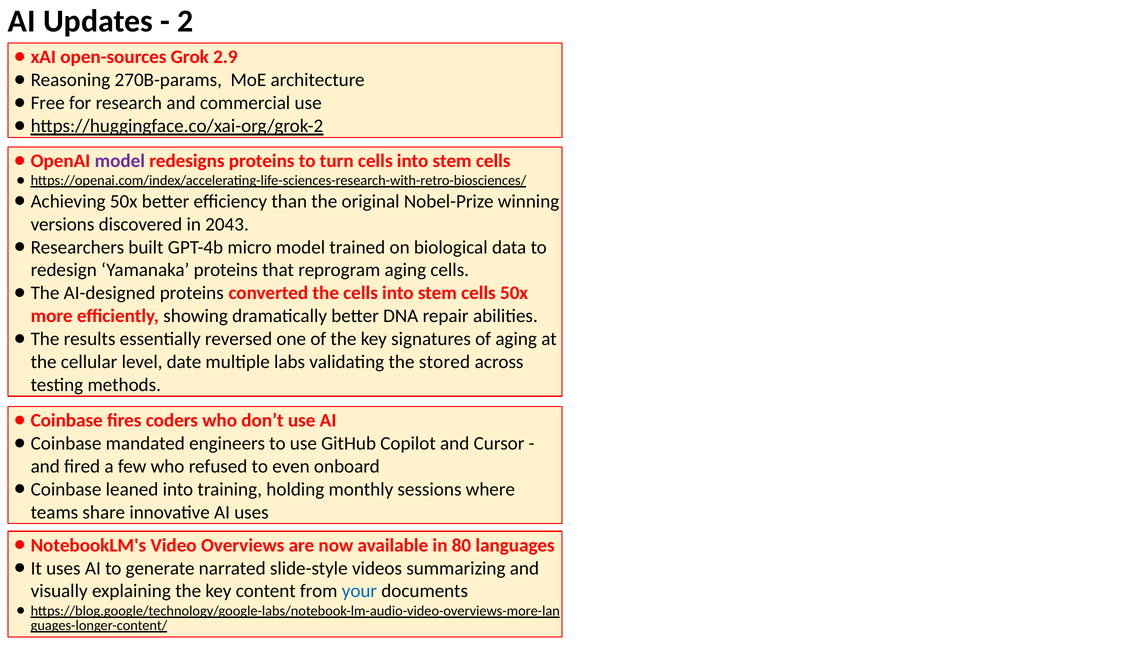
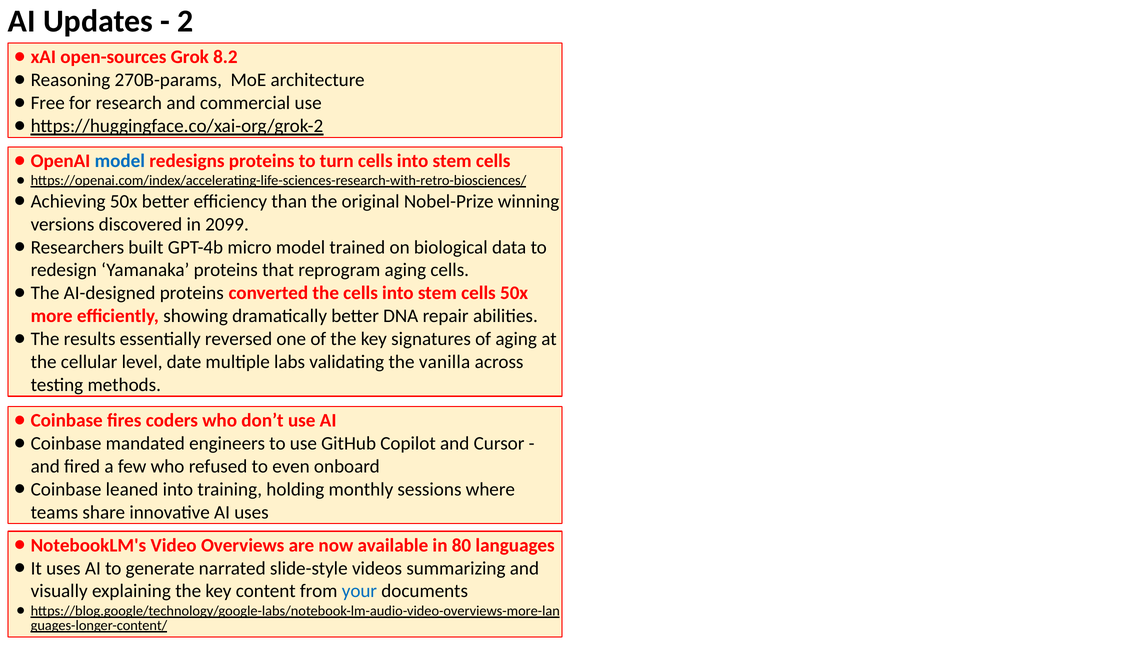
2.9: 2.9 -> 8.2
model at (120, 161) colour: purple -> blue
2043: 2043 -> 2099
stored: stored -> vanilla
